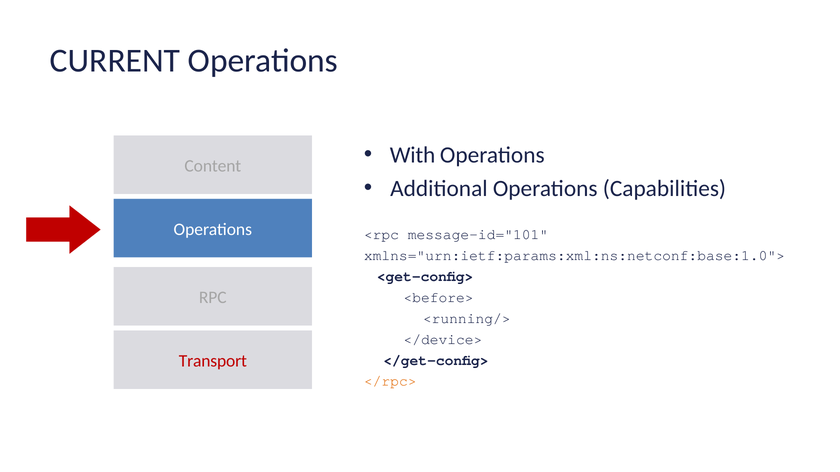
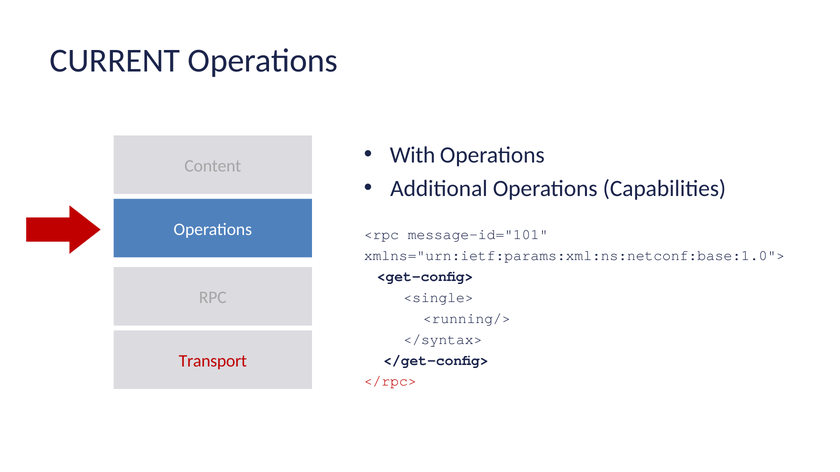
<before>: <before> -> <single>
</device>: </device> -> </syntax>
</rpc> colour: orange -> red
